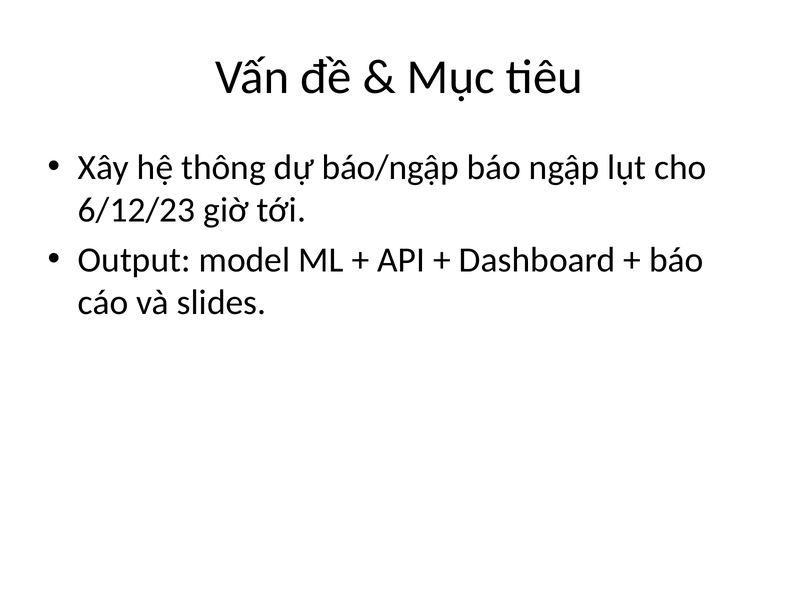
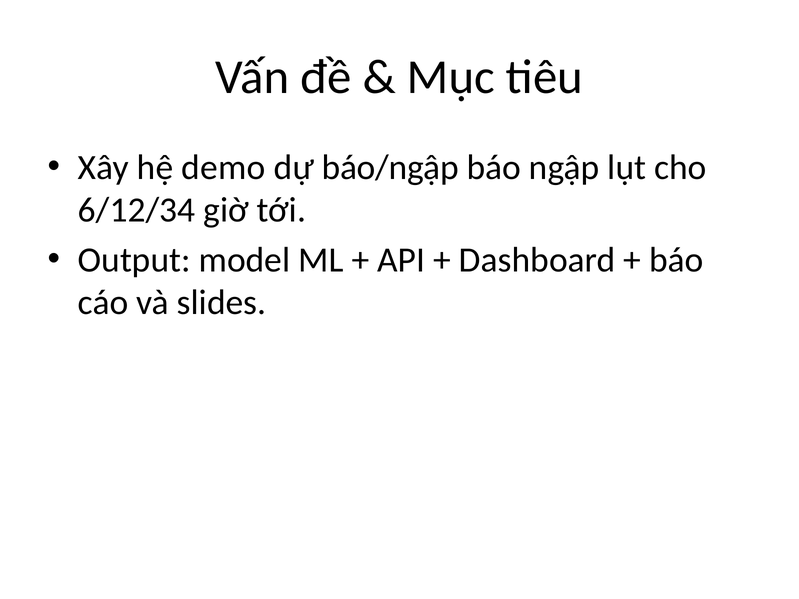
thông: thông -> demo
6/12/23: 6/12/23 -> 6/12/34
